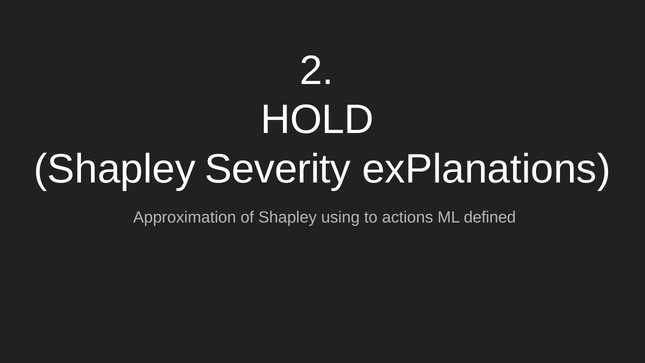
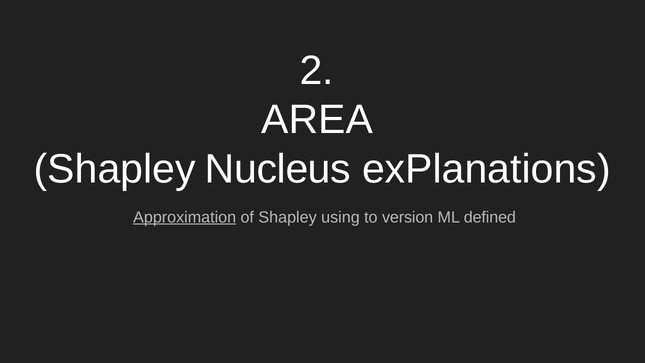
HOLD: HOLD -> AREA
Severity: Severity -> Nucleus
Approximation underline: none -> present
actions: actions -> version
